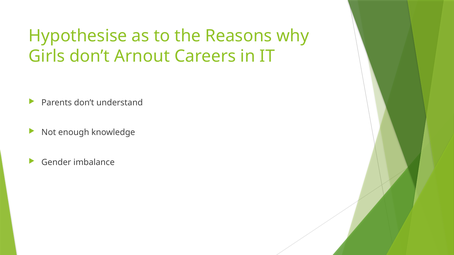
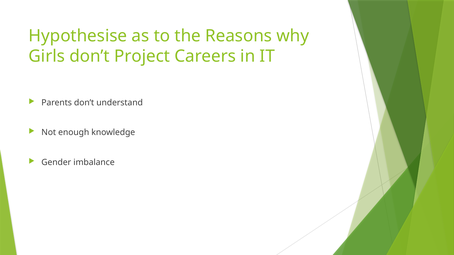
Arnout: Arnout -> Project
